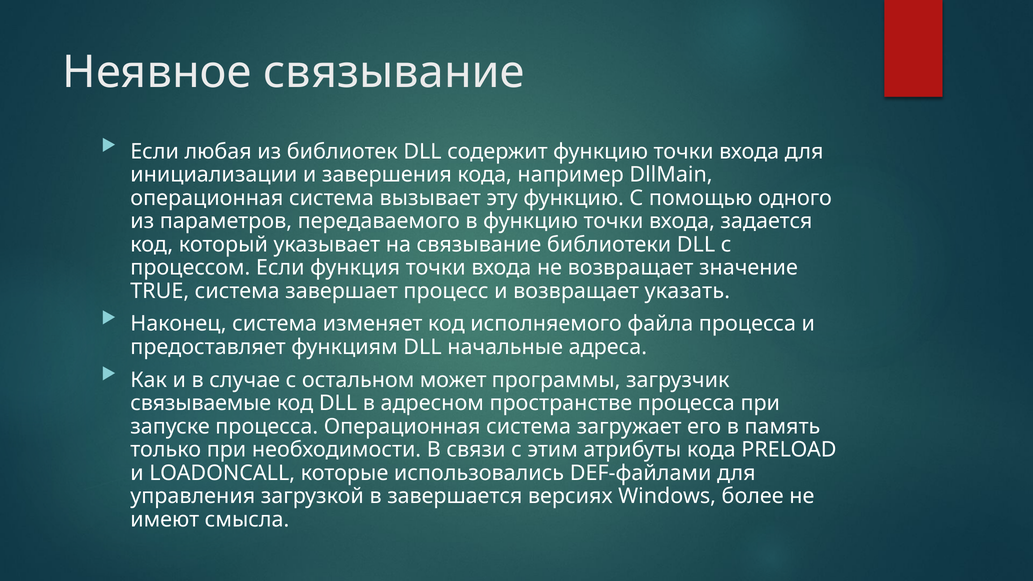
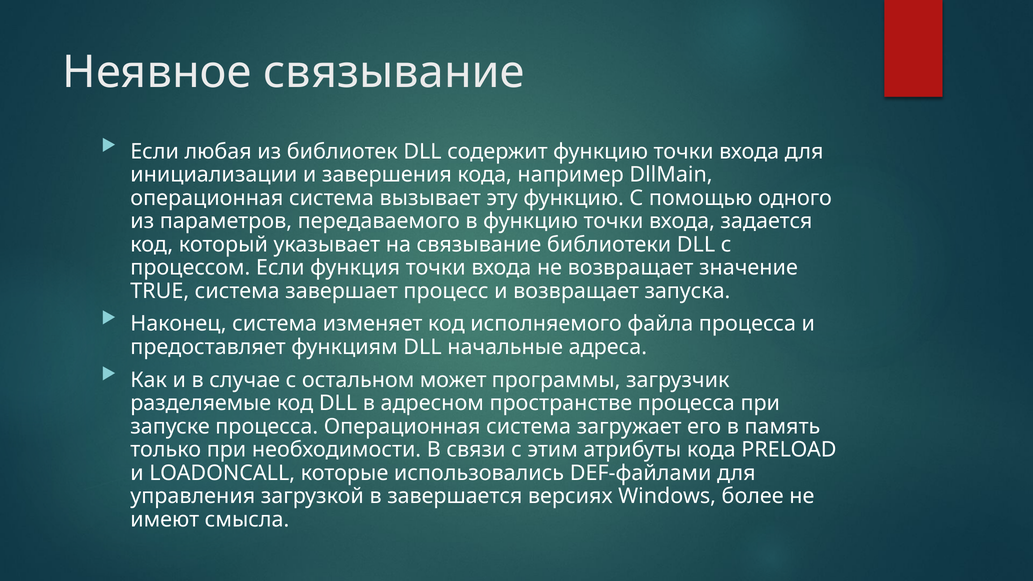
указать: указать -> запуска
связываемые: связываемые -> разделяемые
